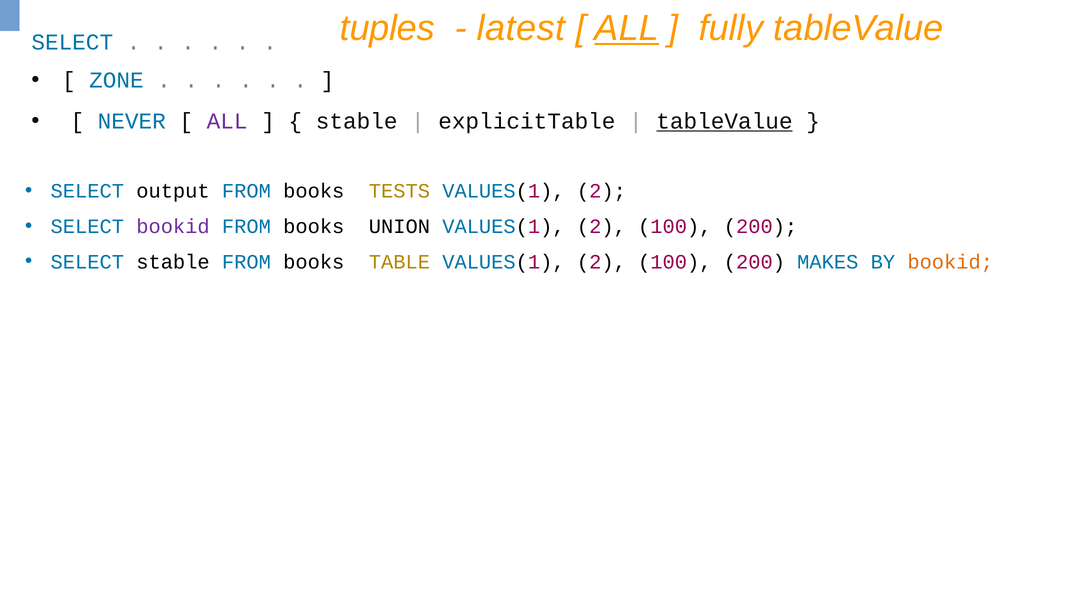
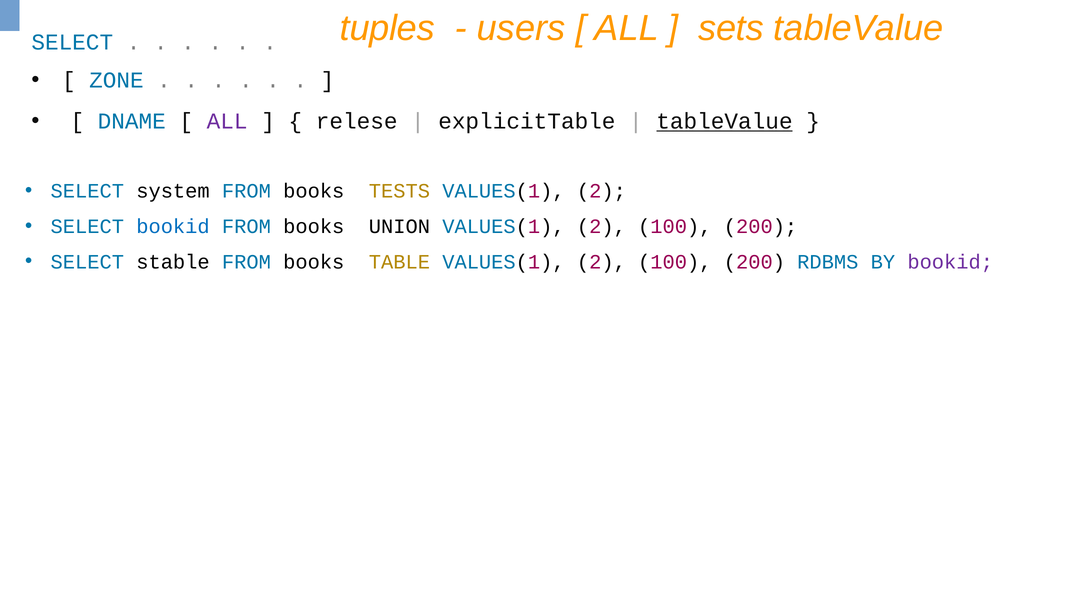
latest: latest -> users
ALL at (627, 28) underline: present -> none
fully: fully -> sets
NEVER: NEVER -> DNAME
stable at (357, 121): stable -> relese
output: output -> system
bookid at (173, 226) colour: purple -> blue
MAKES: MAKES -> RDBMS
bookid at (950, 262) colour: orange -> purple
